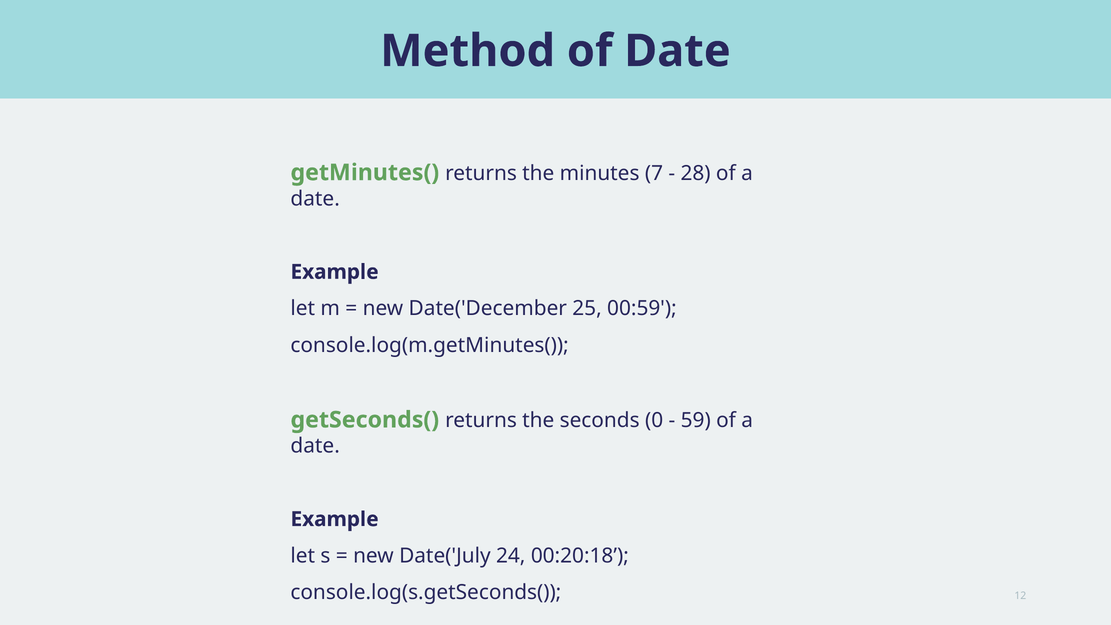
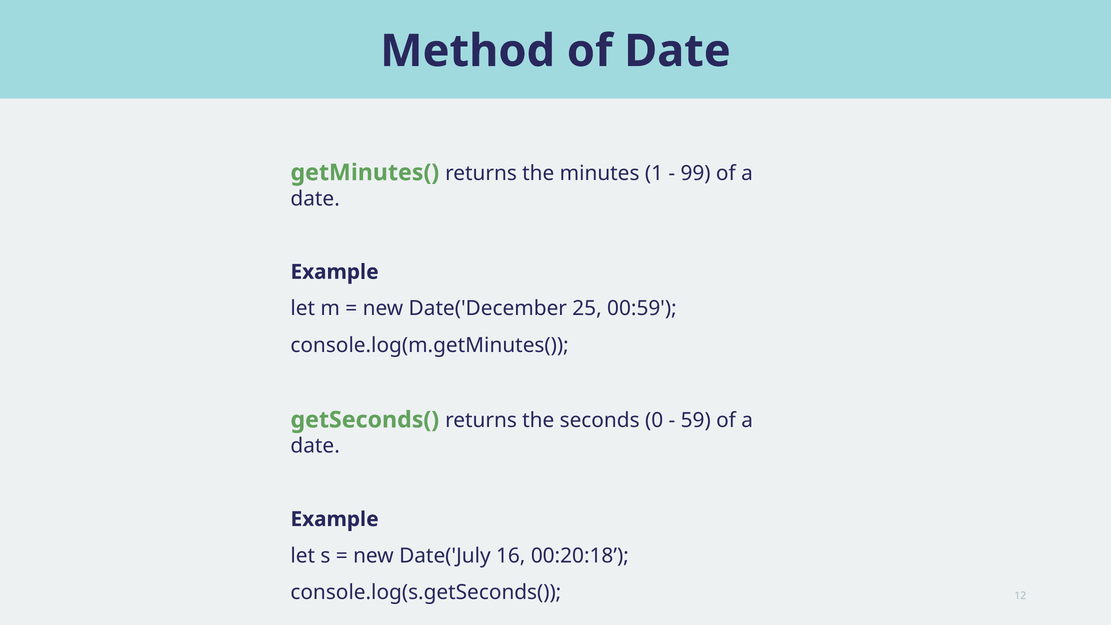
7: 7 -> 1
28: 28 -> 99
24: 24 -> 16
